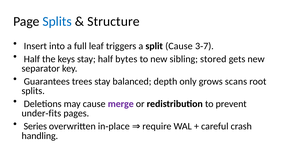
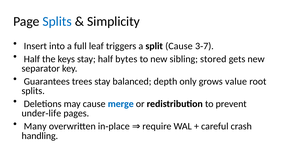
Structure: Structure -> Simplicity
scans: scans -> value
merge colour: purple -> blue
fits: fits -> life
Series: Series -> Many
